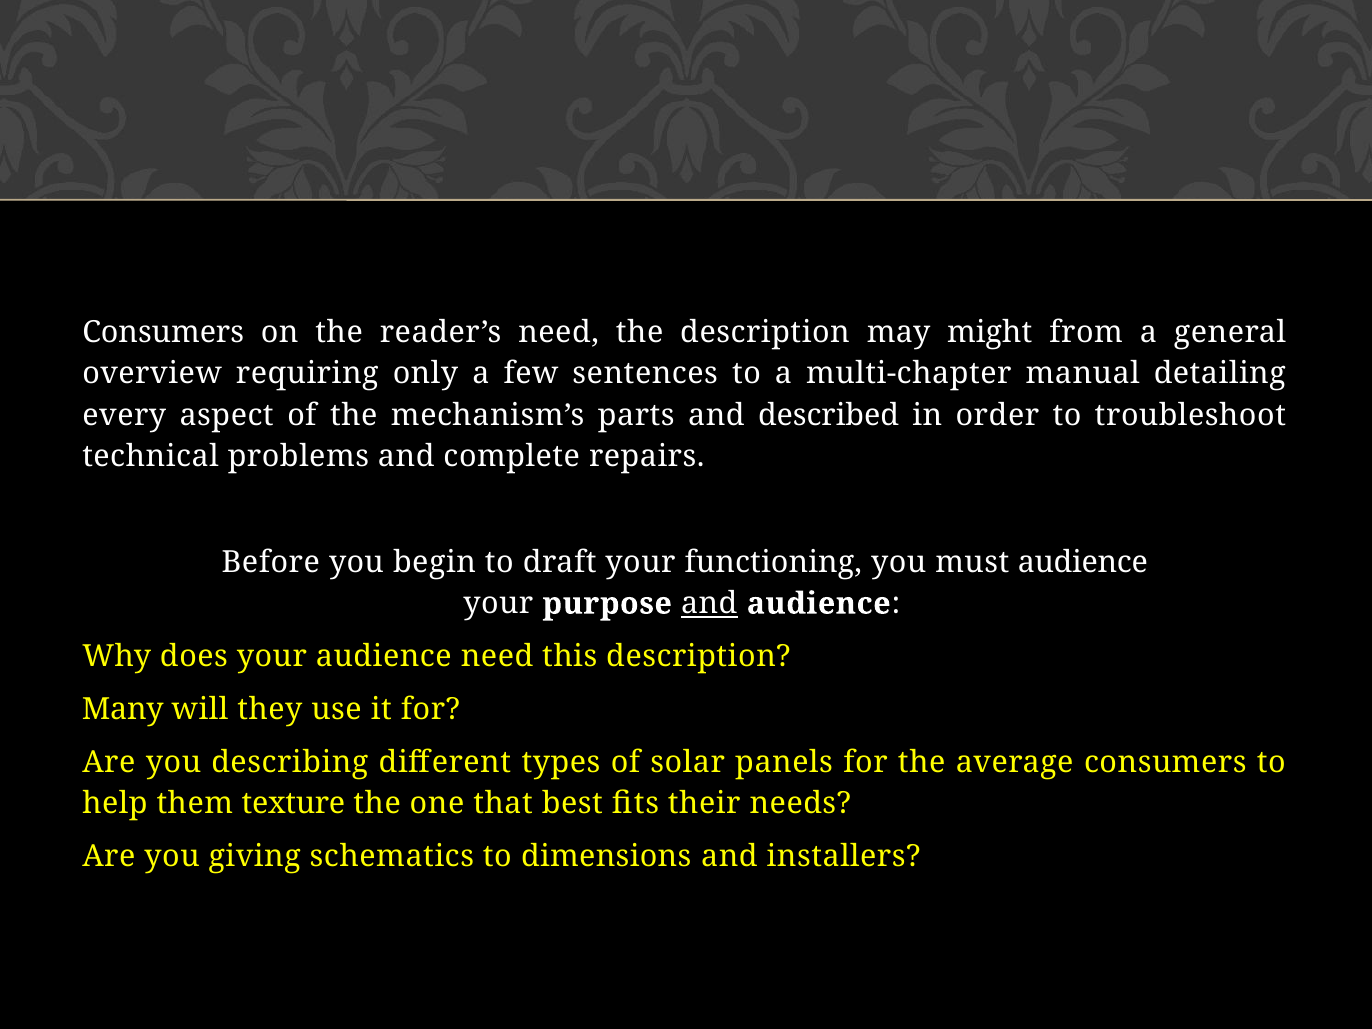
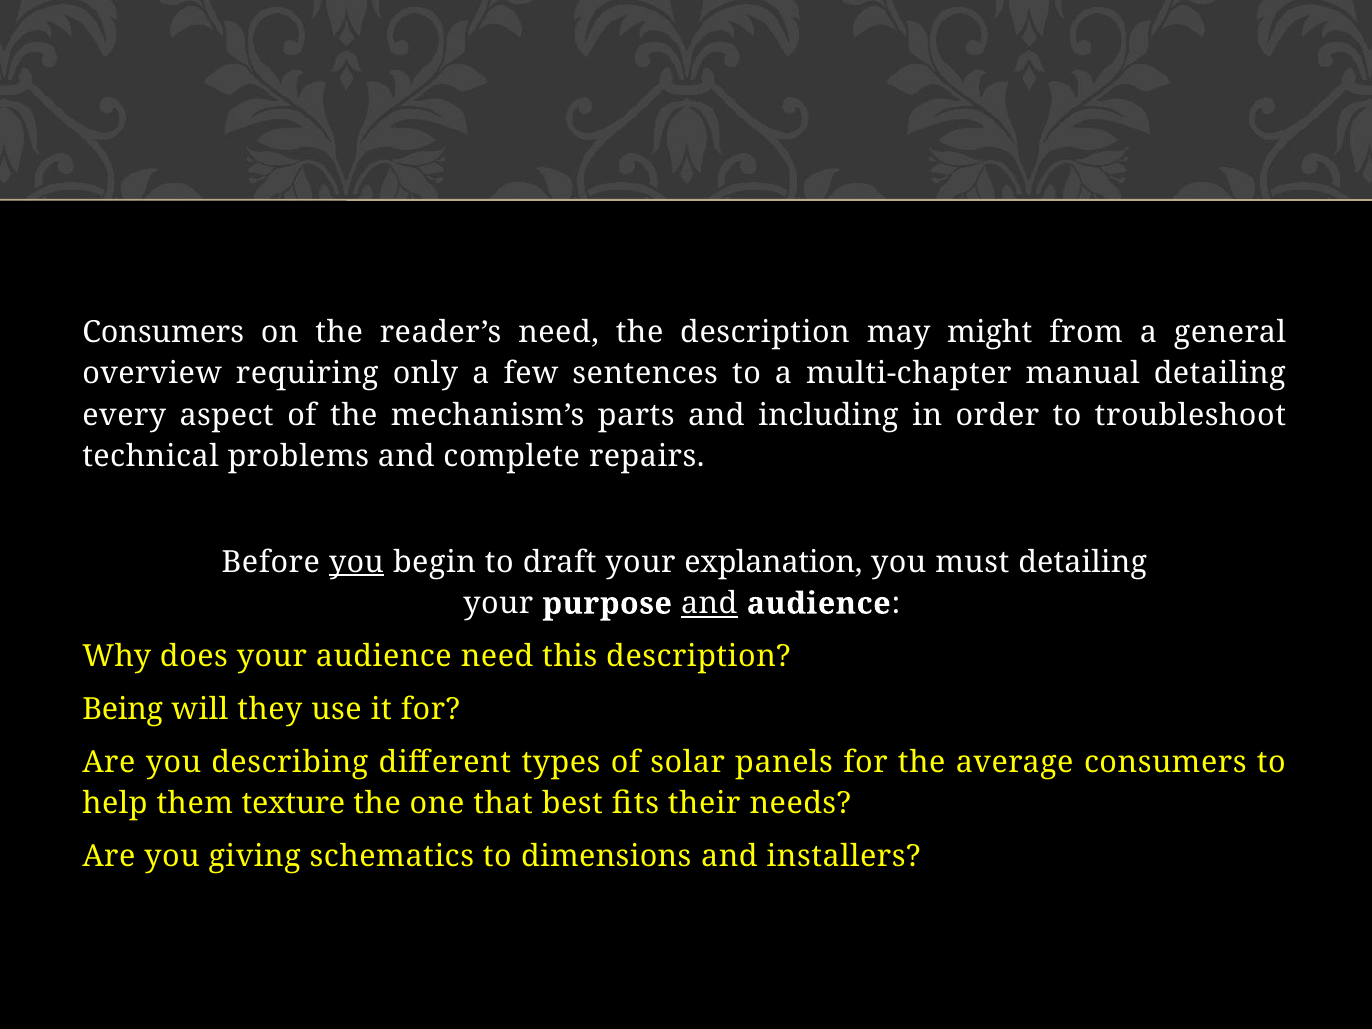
described: described -> including
you at (356, 562) underline: none -> present
functioning: functioning -> explanation
must audience: audience -> detailing
Many: Many -> Being
